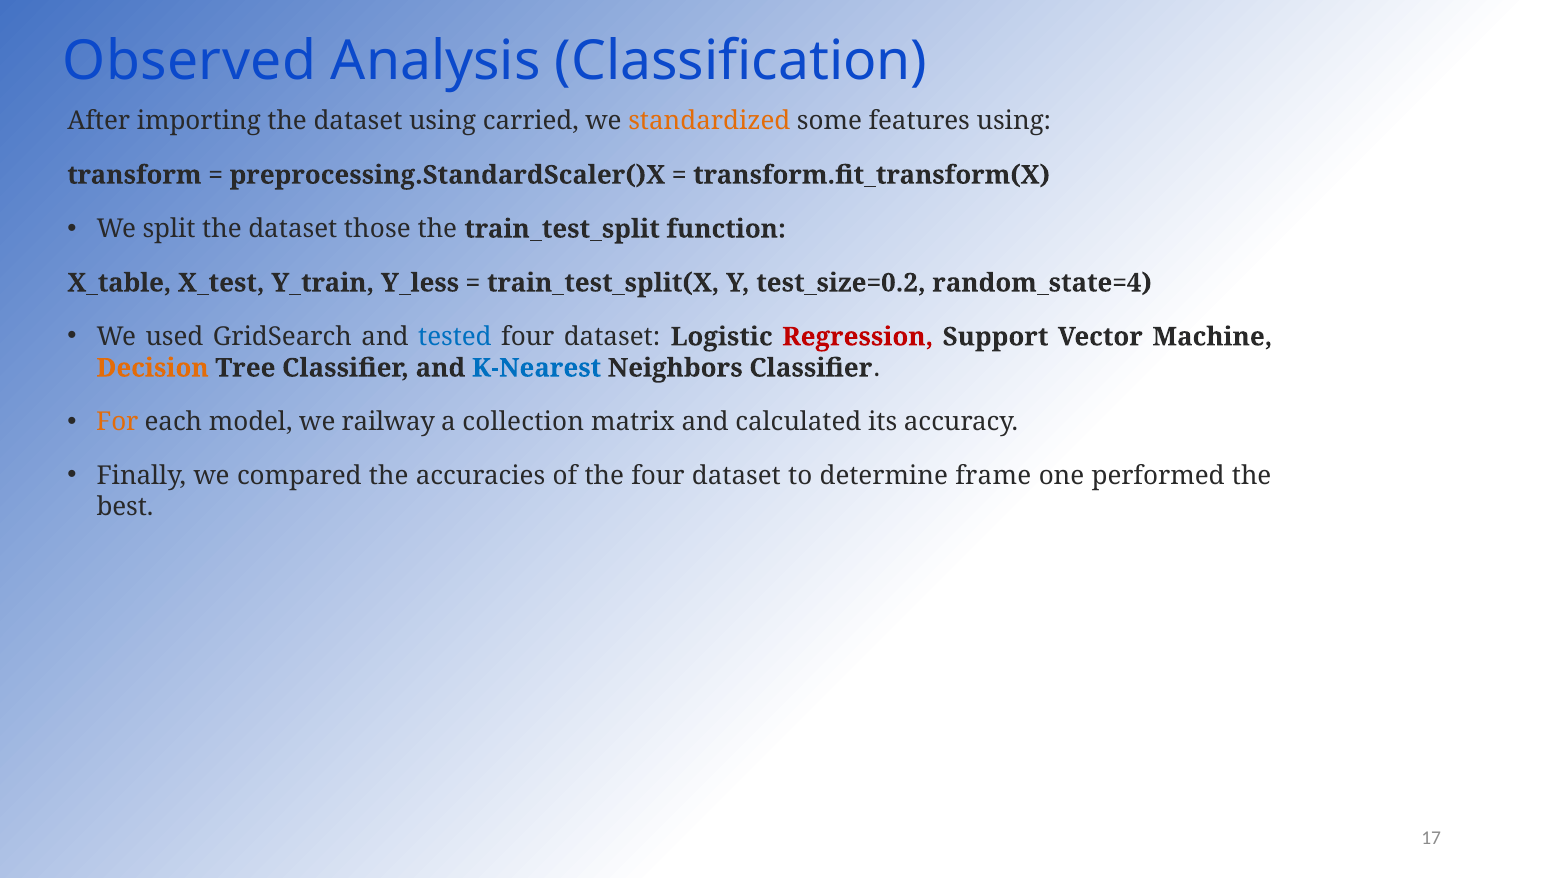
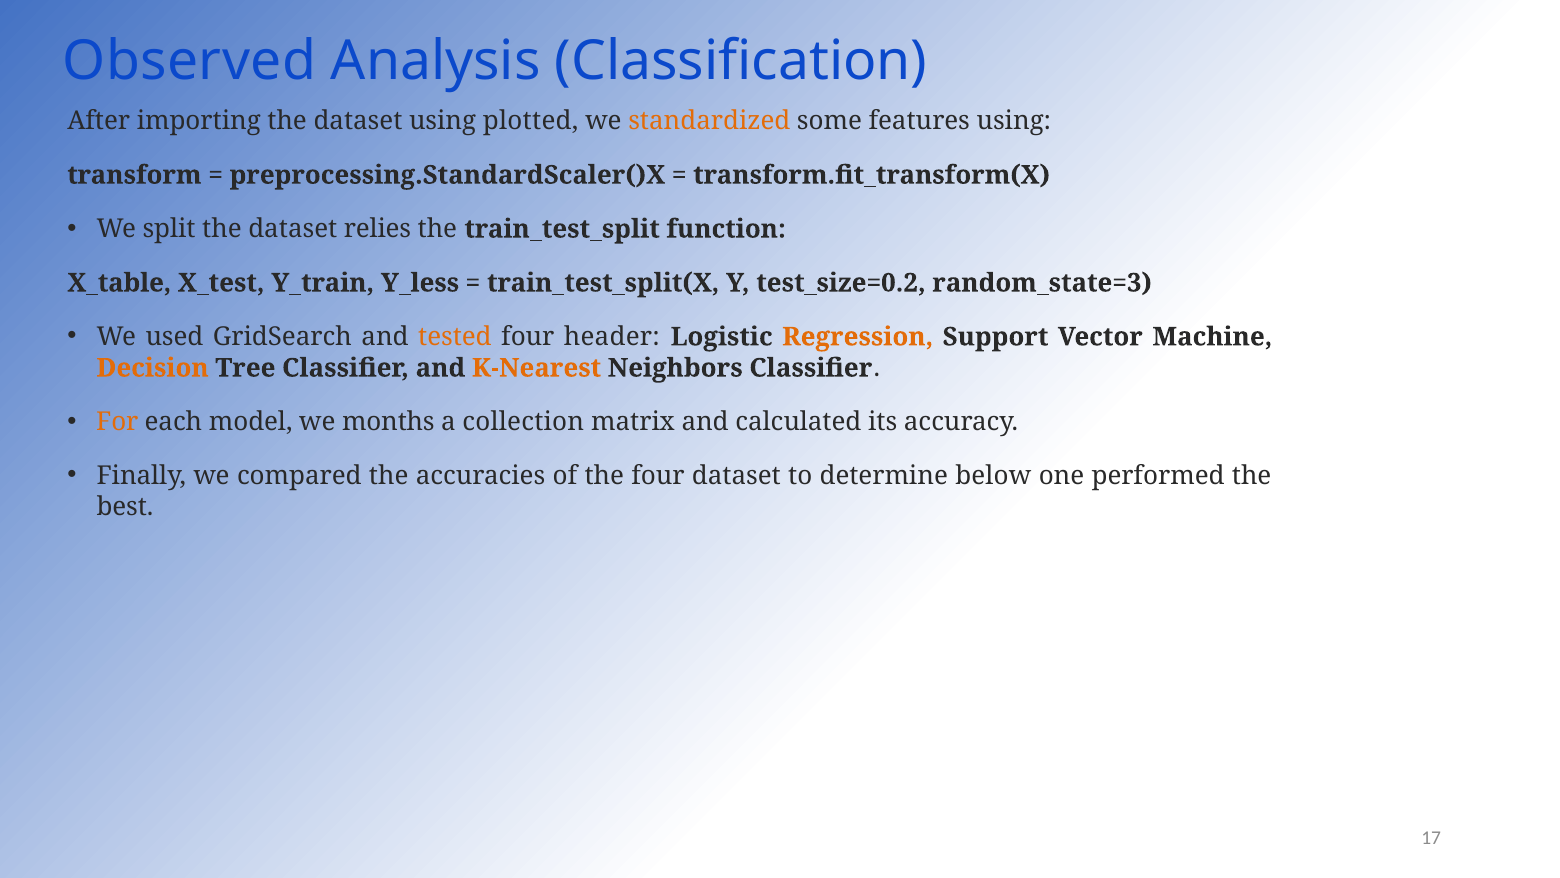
carried: carried -> plotted
those: those -> relies
random_state=4: random_state=4 -> random_state=3
tested colour: blue -> orange
dataset at (612, 337): dataset -> header
Regression colour: red -> orange
K-Nearest colour: blue -> orange
railway: railway -> months
frame: frame -> below
